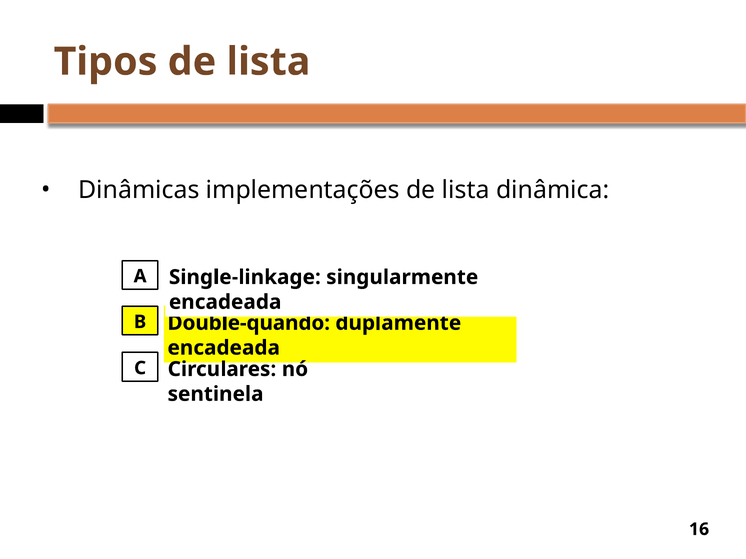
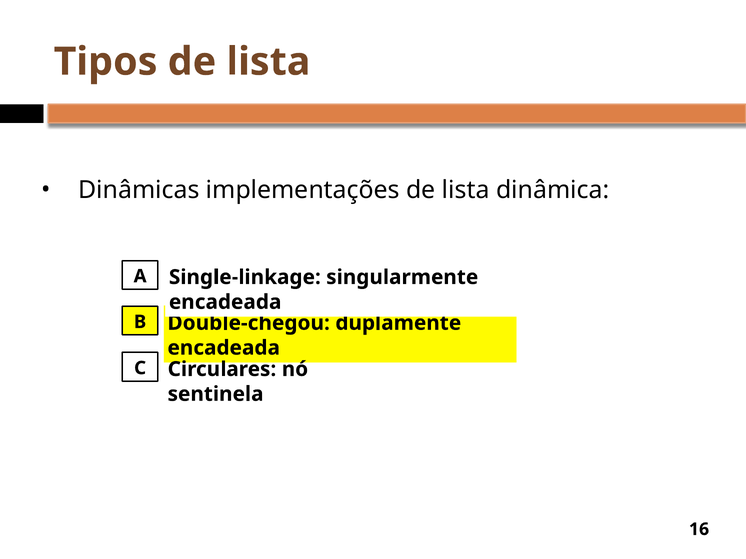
Double-quando: Double-quando -> Double-chegou
